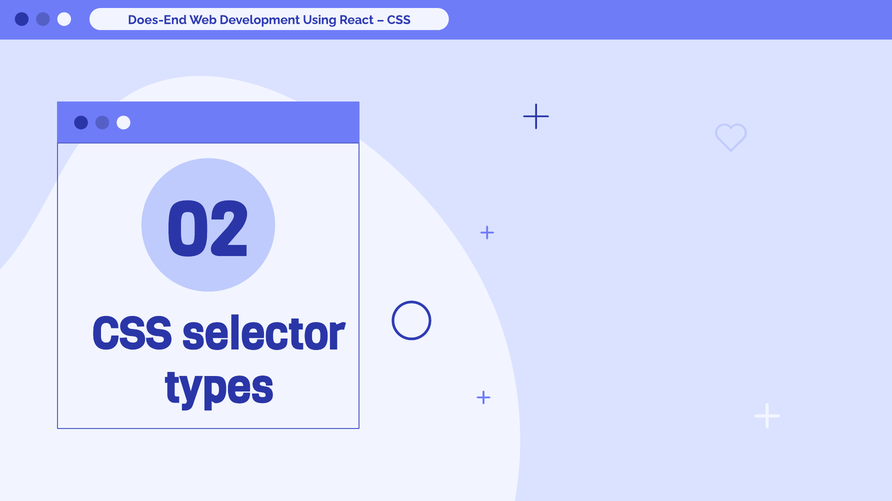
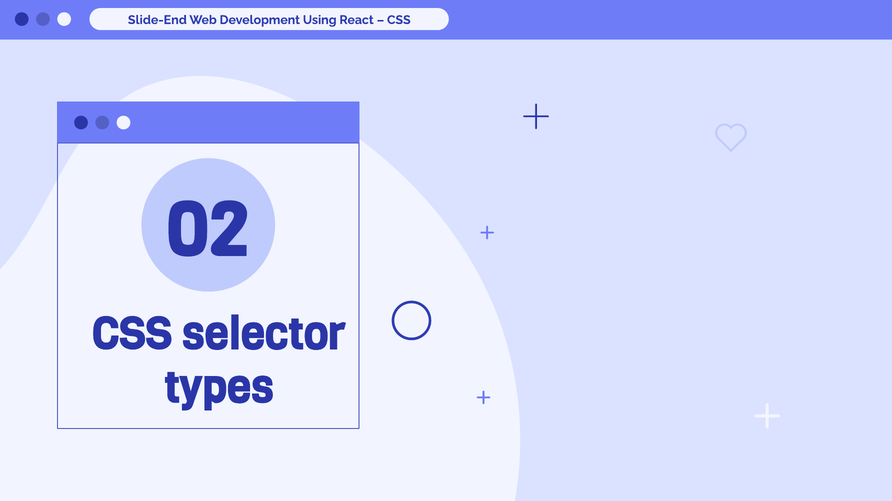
Does-End: Does-End -> Slide-End
